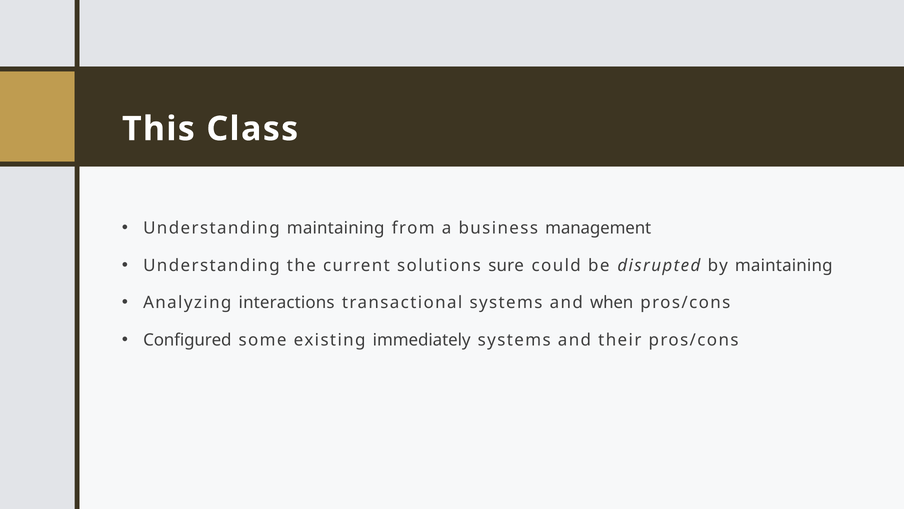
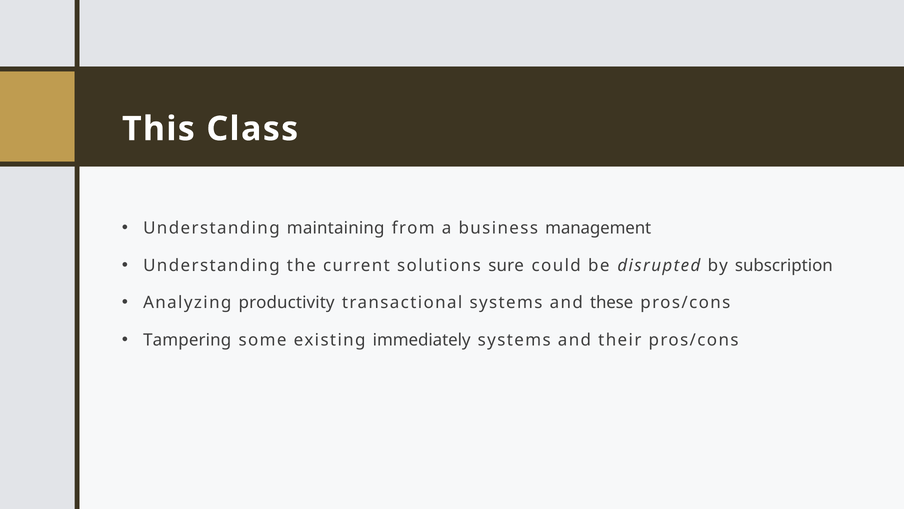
by maintaining: maintaining -> subscription
interactions: interactions -> productivity
when: when -> these
Configured: Configured -> Tampering
